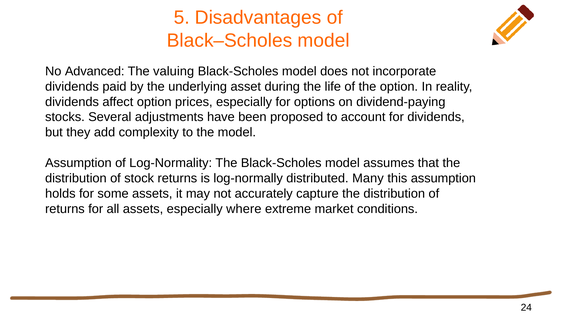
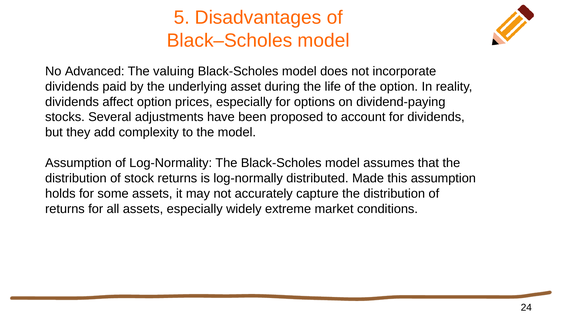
Many: Many -> Made
where: where -> widely
